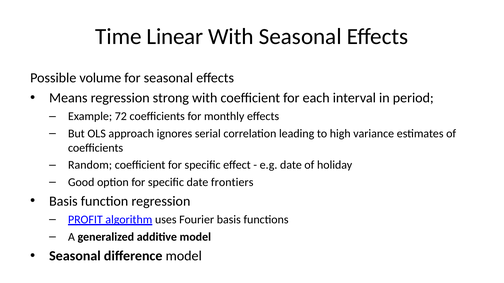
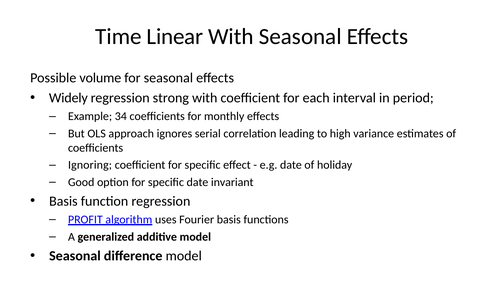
Means: Means -> Widely
72: 72 -> 34
Random: Random -> Ignoring
frontiers: frontiers -> invariant
